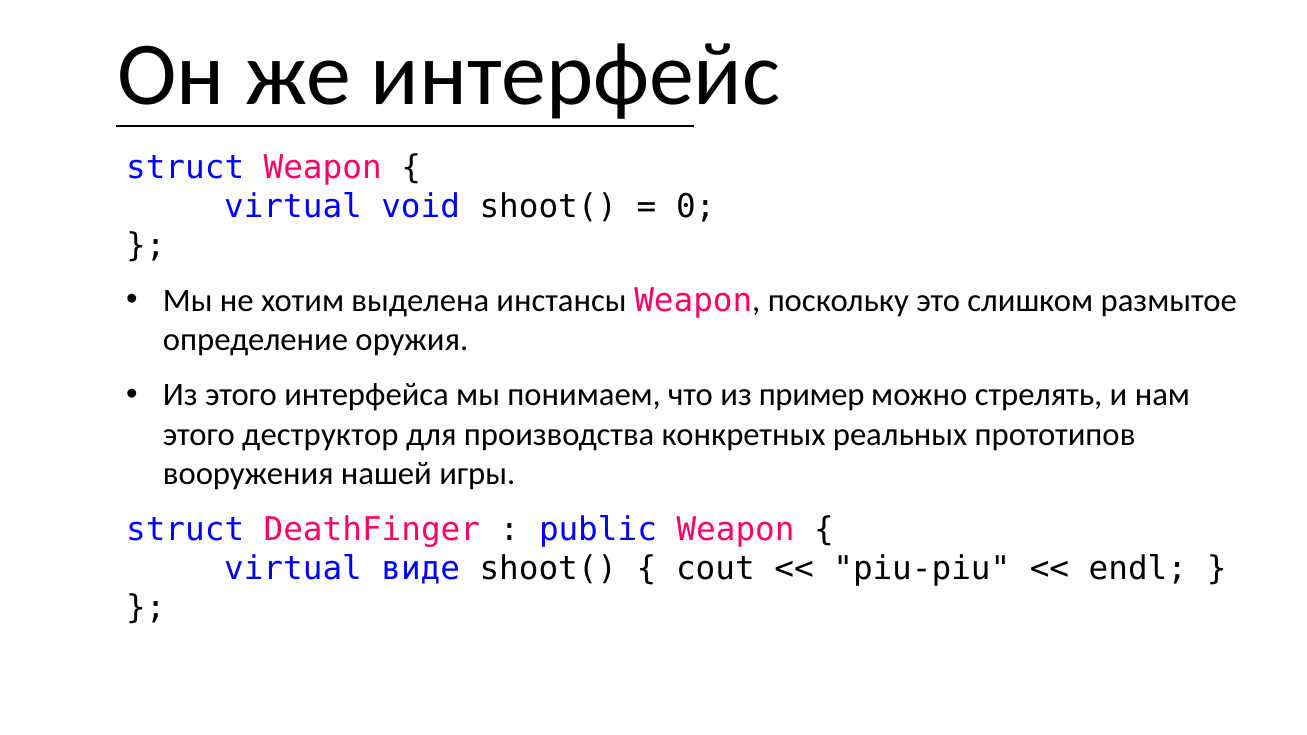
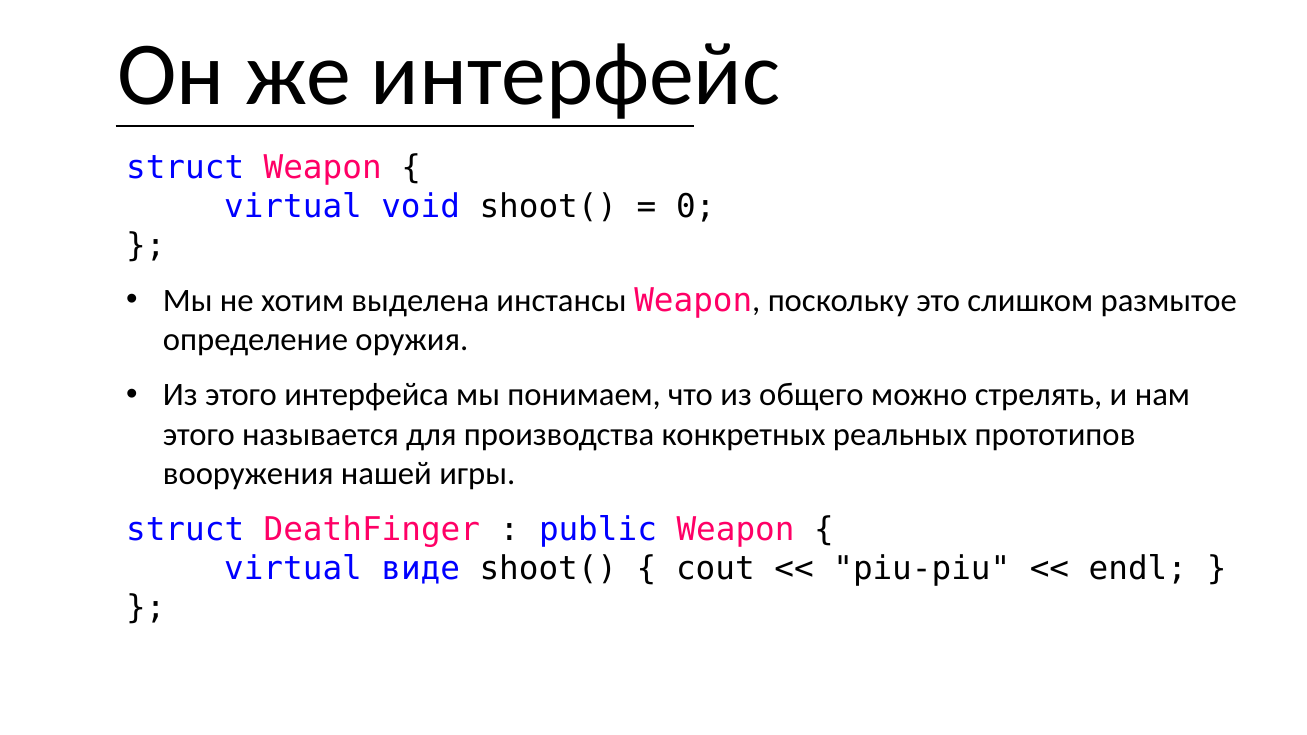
пример: пример -> общего
деструктор: деструктор -> называется
